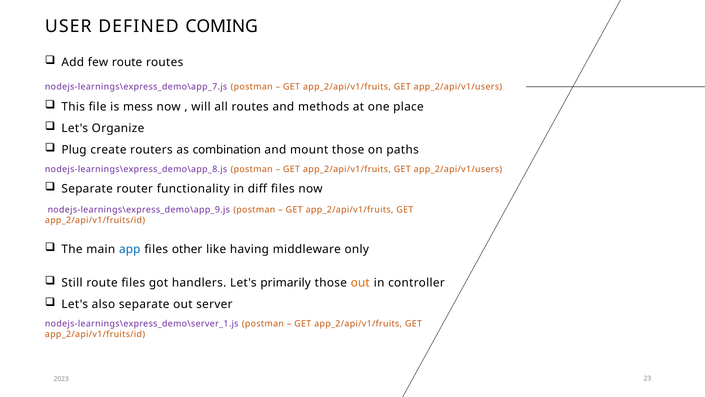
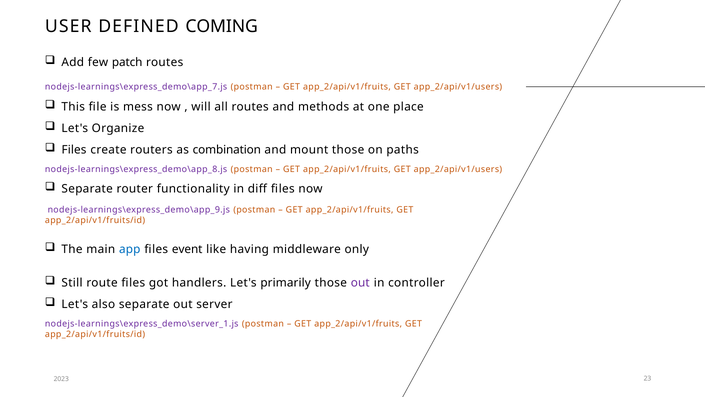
few route: route -> patch
Plug at (74, 149): Plug -> Files
other: other -> event
out at (360, 283) colour: orange -> purple
